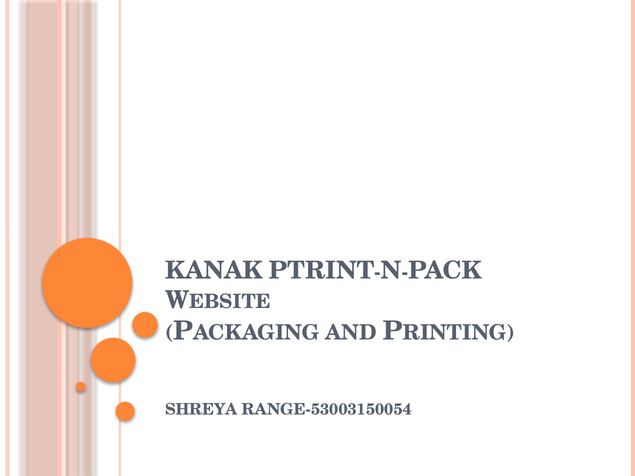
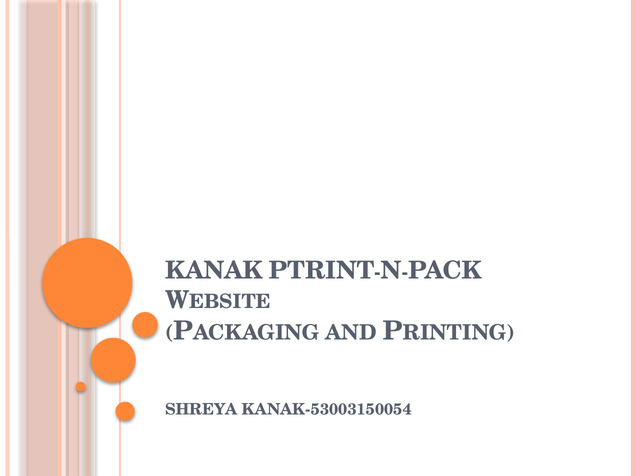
RANGE-53003150054: RANGE-53003150054 -> KANAK-53003150054
